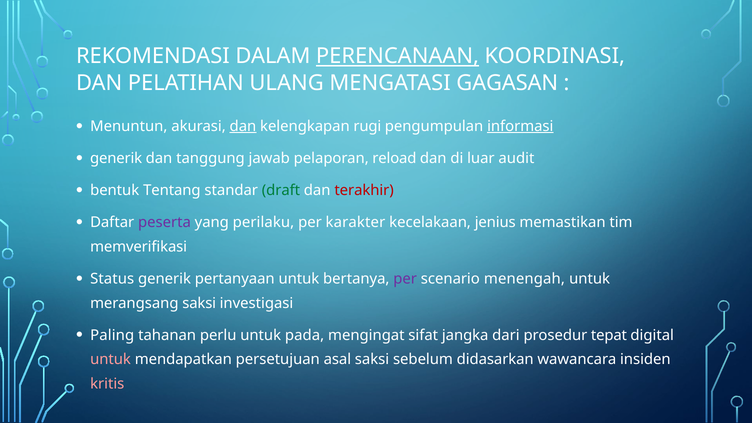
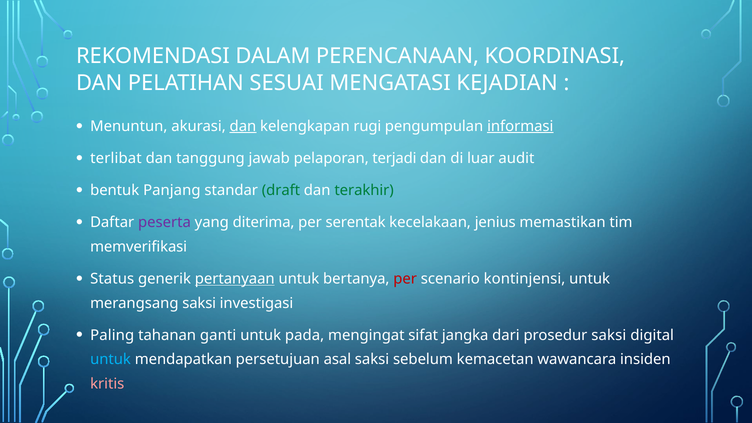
PERENCANAAN underline: present -> none
ULANG: ULANG -> SESUAI
GAGASAN: GAGASAN -> KEJADIAN
generik at (116, 158): generik -> terlibat
reload: reload -> terjadi
Tentang: Tentang -> Panjang
terakhir colour: red -> green
perilaku: perilaku -> diterima
karakter: karakter -> serentak
pertanyaan underline: none -> present
per at (405, 279) colour: purple -> red
menengah: menengah -> kontinjensi
perlu: perlu -> ganti
prosedur tepat: tepat -> saksi
untuk at (111, 359) colour: pink -> light blue
didasarkan: didasarkan -> kemacetan
